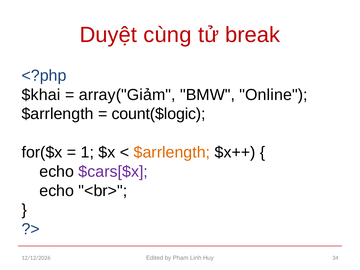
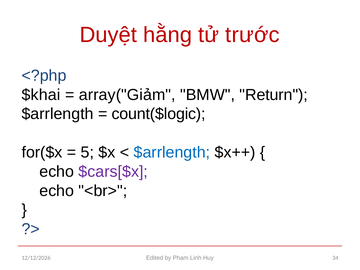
cùng: cùng -> hằng
break: break -> trước
Online: Online -> Return
1: 1 -> 5
$arrlength at (172, 152) colour: orange -> blue
